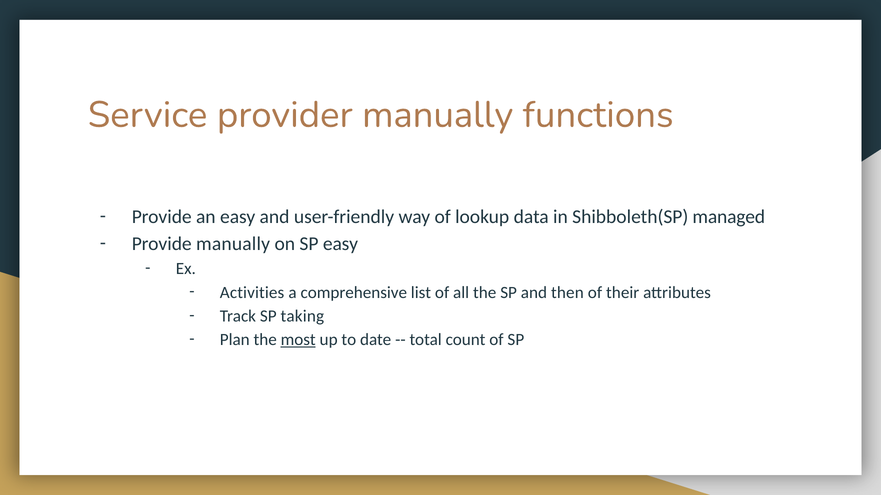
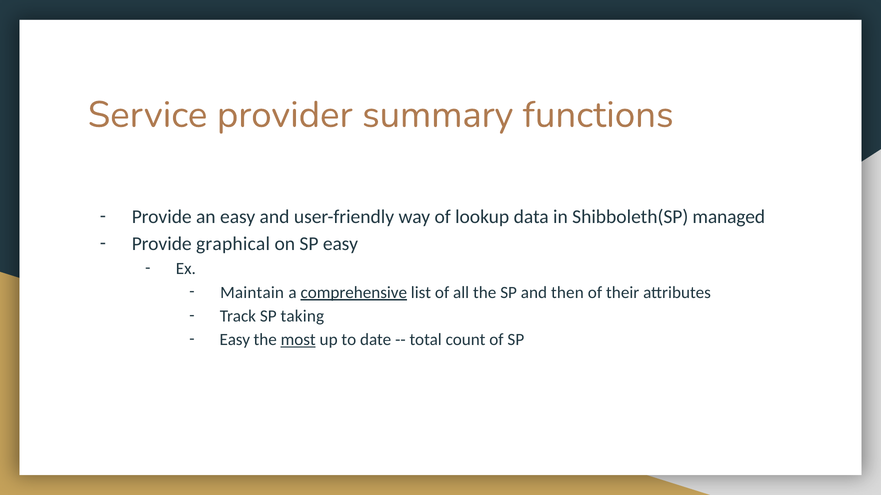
provider manually: manually -> summary
Provide manually: manually -> graphical
Activities: Activities -> Maintain
comprehensive underline: none -> present
Plan at (235, 340): Plan -> Easy
